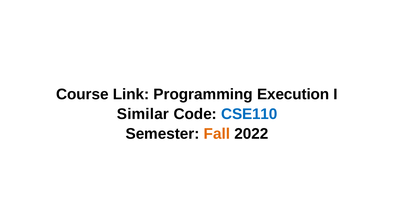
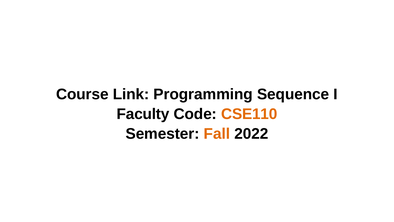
Execution: Execution -> Sequence
Similar: Similar -> Faculty
CSE110 colour: blue -> orange
